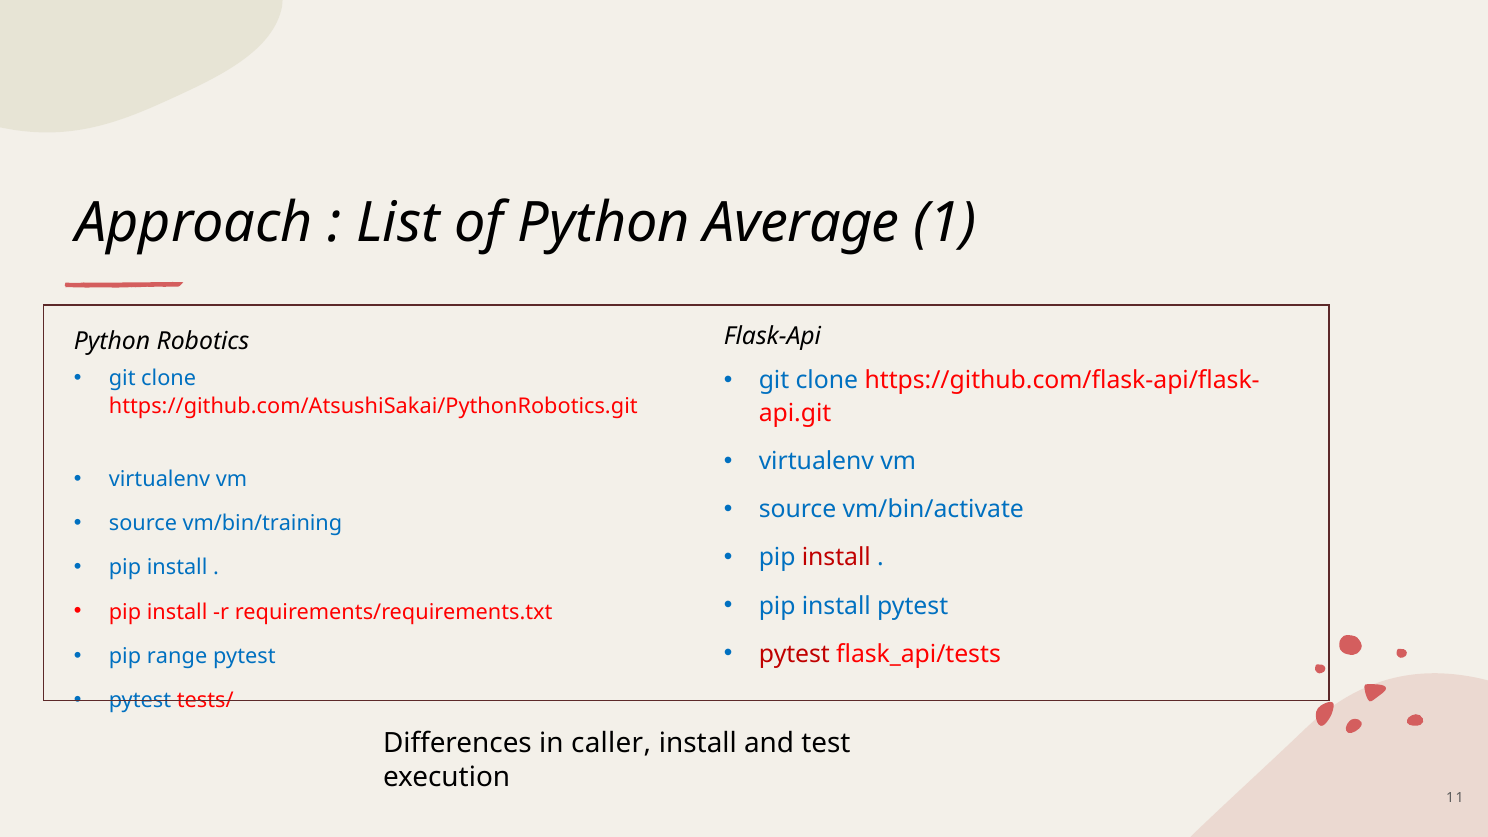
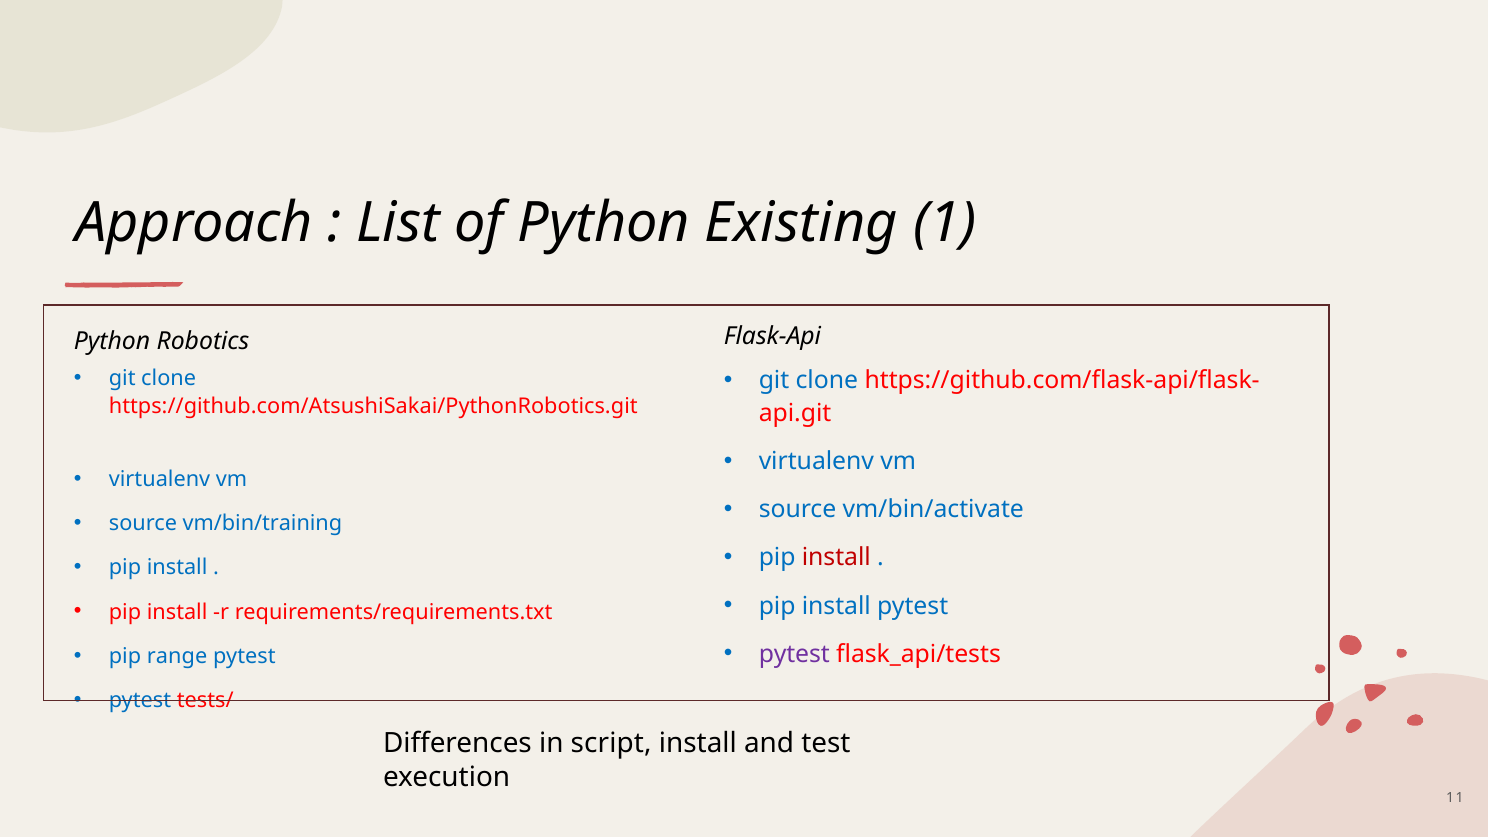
Average: Average -> Existing
pytest at (794, 654) colour: red -> purple
caller: caller -> script
